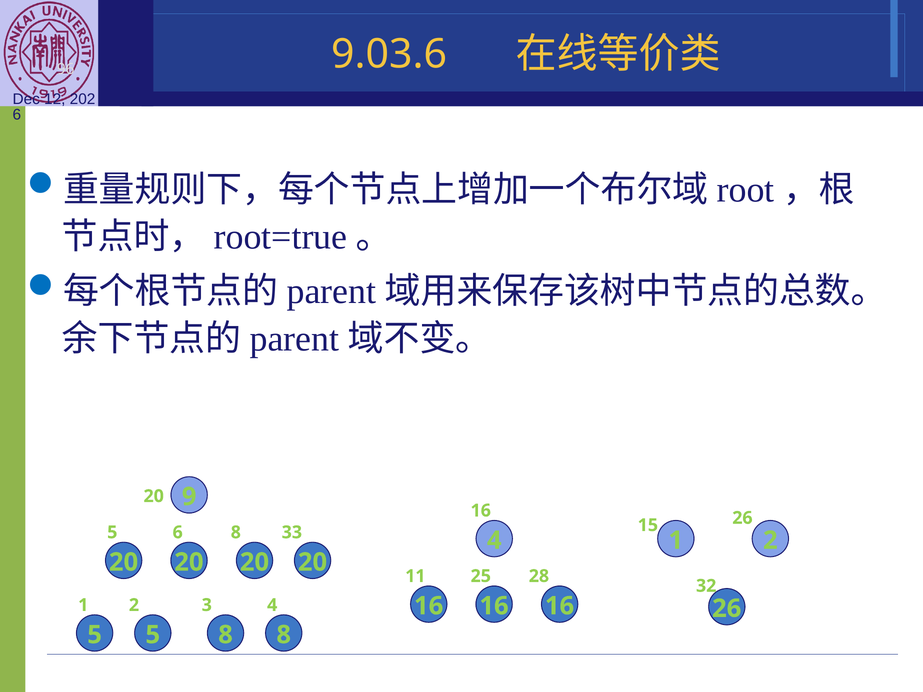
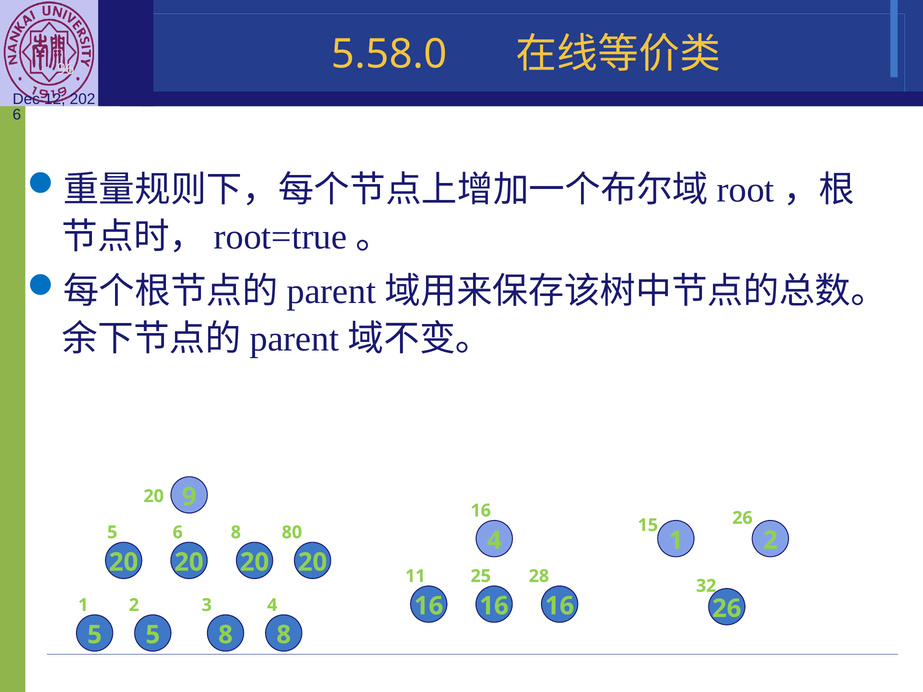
9.03.6: 9.03.6 -> 5.58.0
33: 33 -> 80
